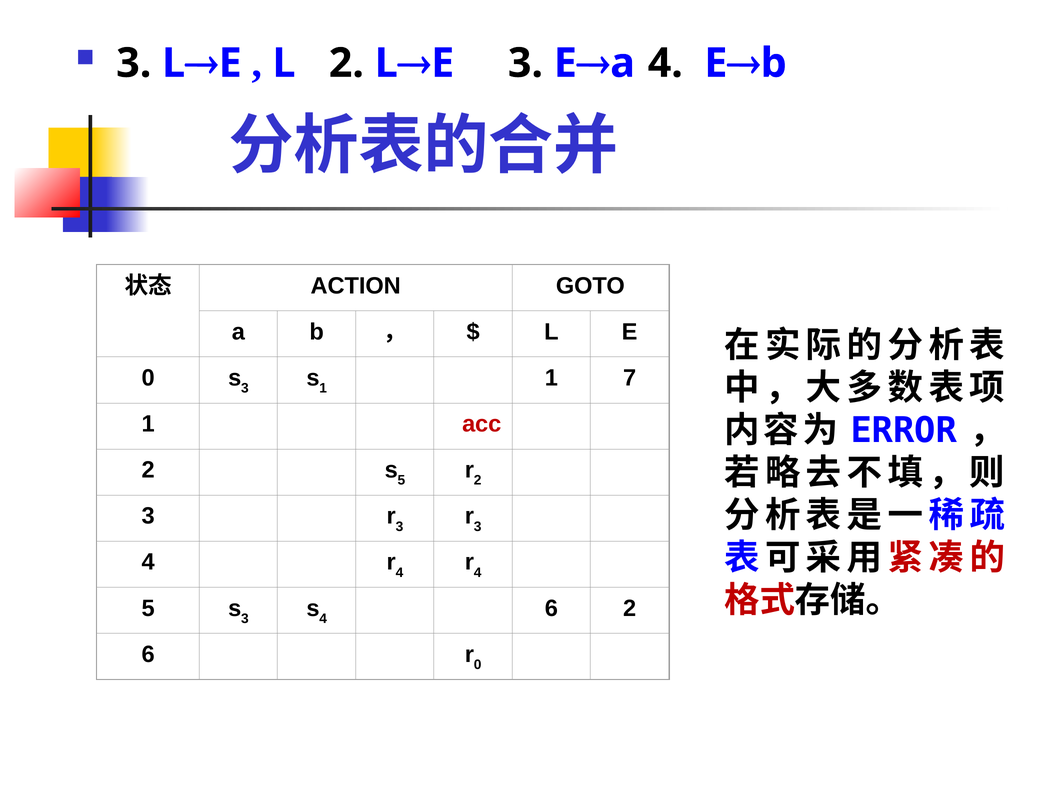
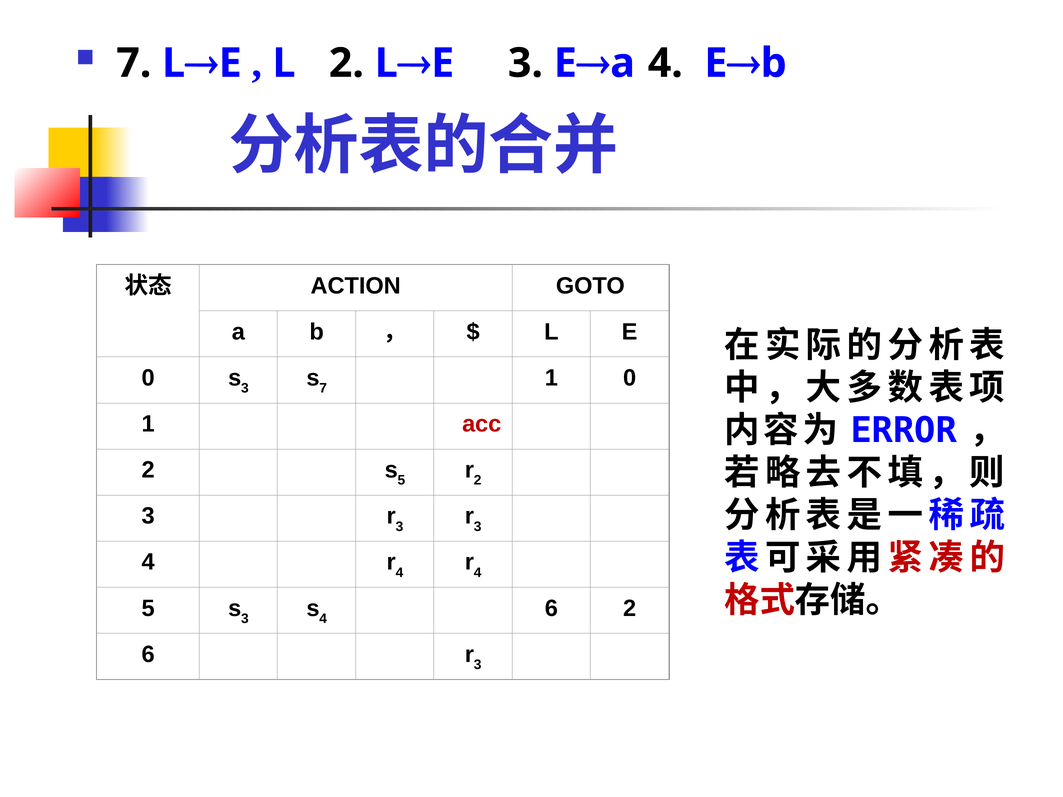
3 at (134, 63): 3 -> 7
1 at (323, 389): 1 -> 7
1 7: 7 -> 0
0 at (478, 665): 0 -> 3
